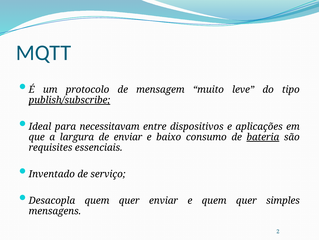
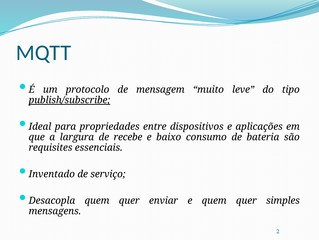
necessitavam: necessitavam -> propriedades
de enviar: enviar -> recebe
bateria underline: present -> none
